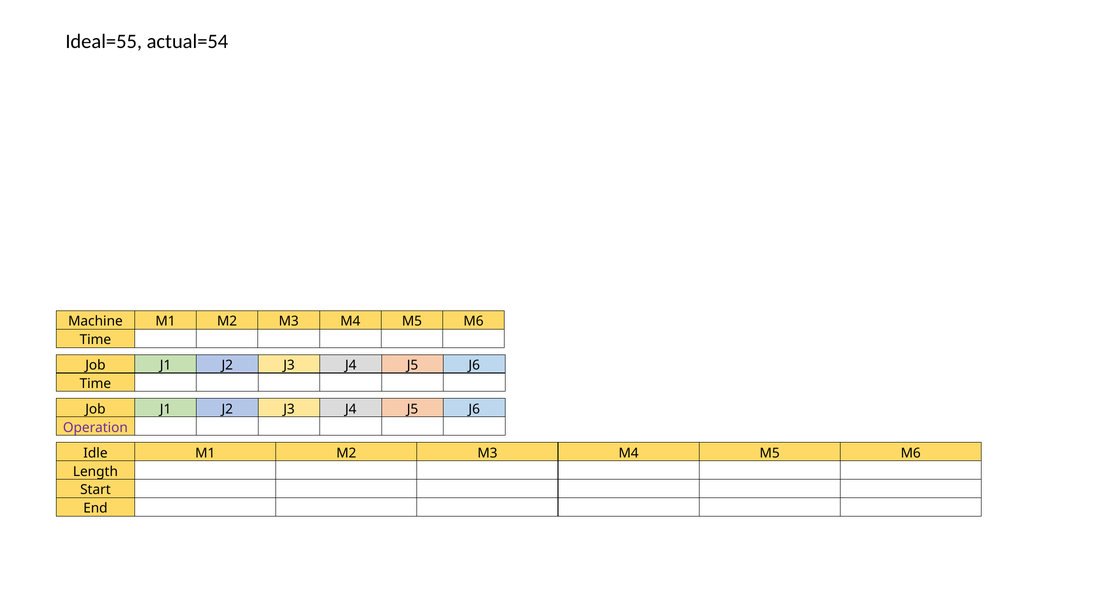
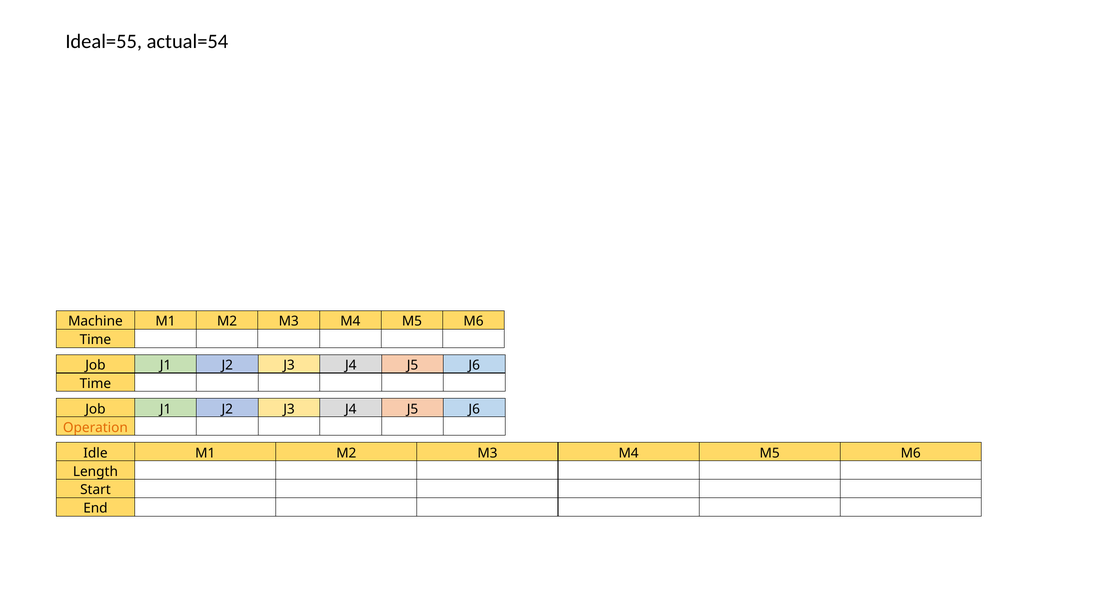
Operation colour: purple -> orange
